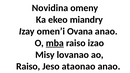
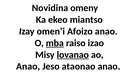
miandry: miandry -> miantso
Ovana: Ovana -> Afoizo
lovanao underline: none -> present
Raiso at (28, 66): Raiso -> Anao
